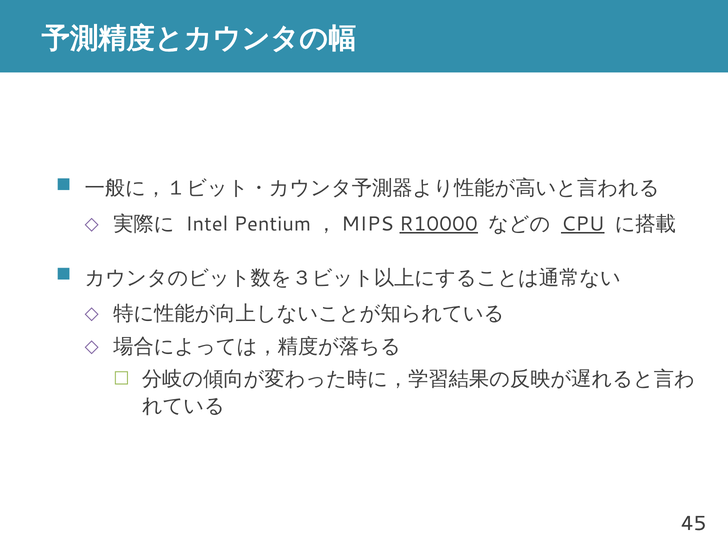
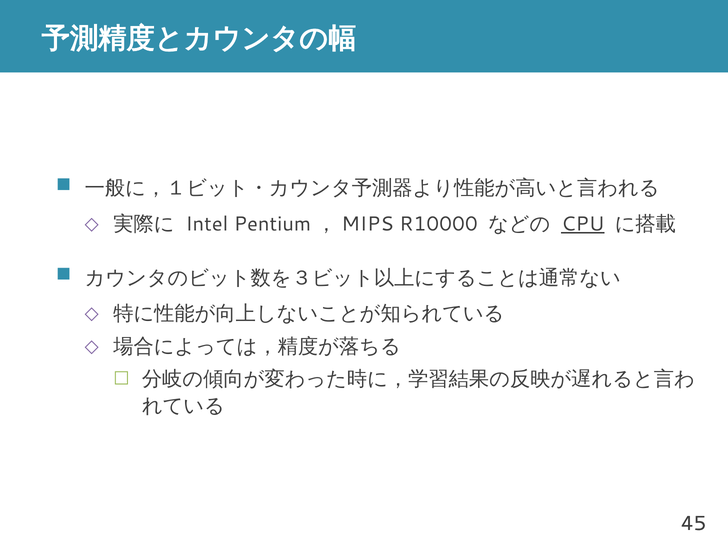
R10000 underline: present -> none
